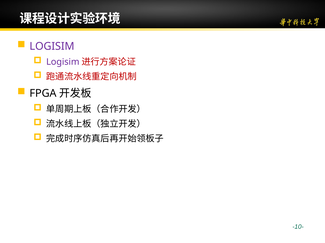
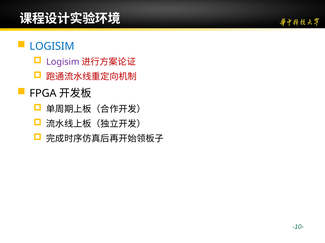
LOGISIM at (52, 46) colour: purple -> blue
